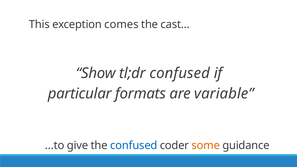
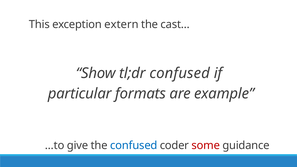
comes: comes -> extern
variable: variable -> example
some colour: orange -> red
